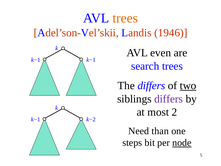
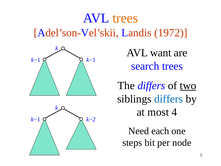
1946: 1946 -> 1972
even: even -> want
differs at (169, 99) colour: purple -> blue
2: 2 -> 4
than: than -> each
node underline: present -> none
